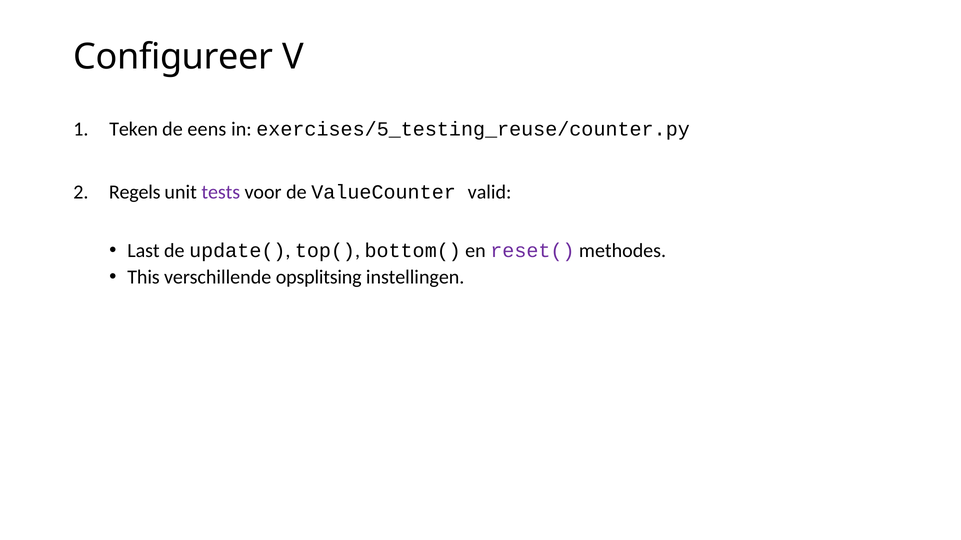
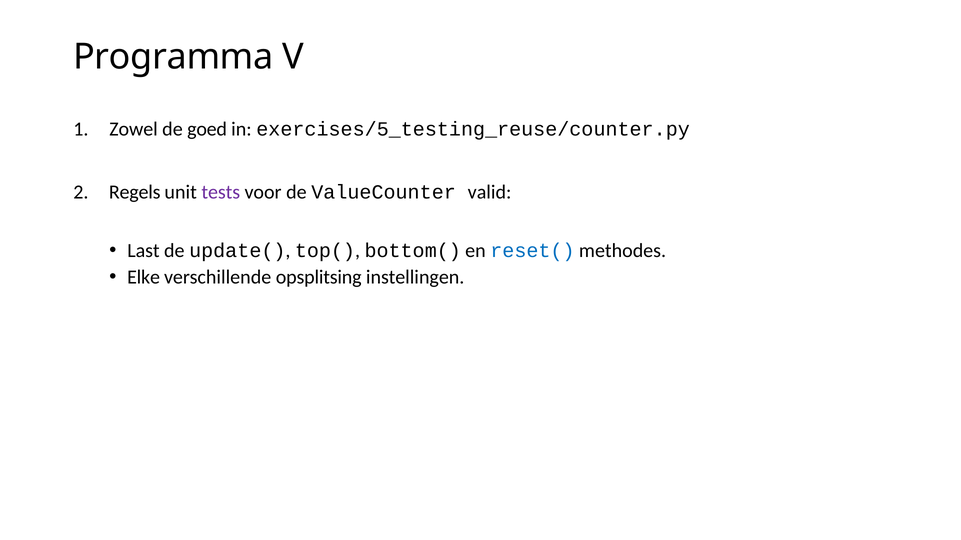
Configureer: Configureer -> Programma
Teken: Teken -> Zowel
eens: eens -> goed
reset( colour: purple -> blue
This: This -> Elke
